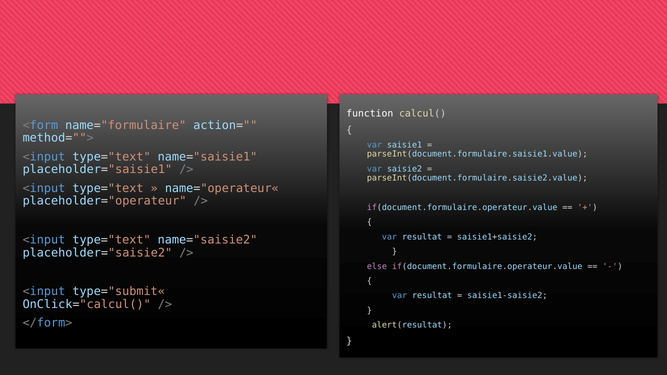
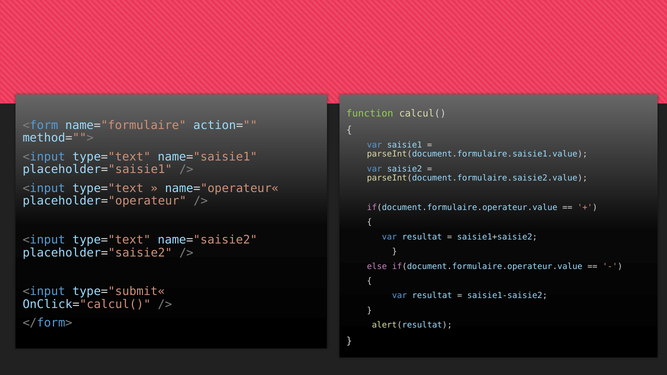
function colour: white -> light green
